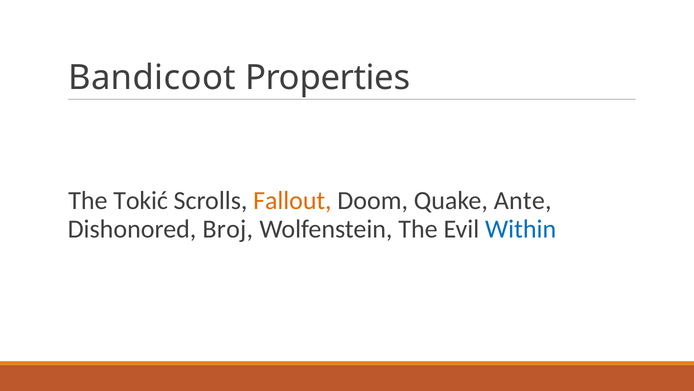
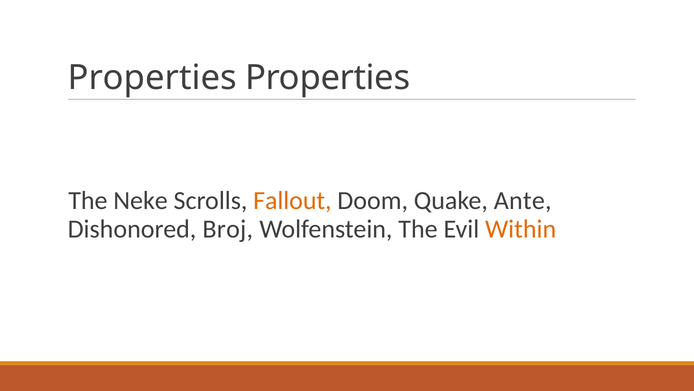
Bandicoot at (152, 78): Bandicoot -> Properties
Tokić: Tokić -> Neke
Within colour: blue -> orange
